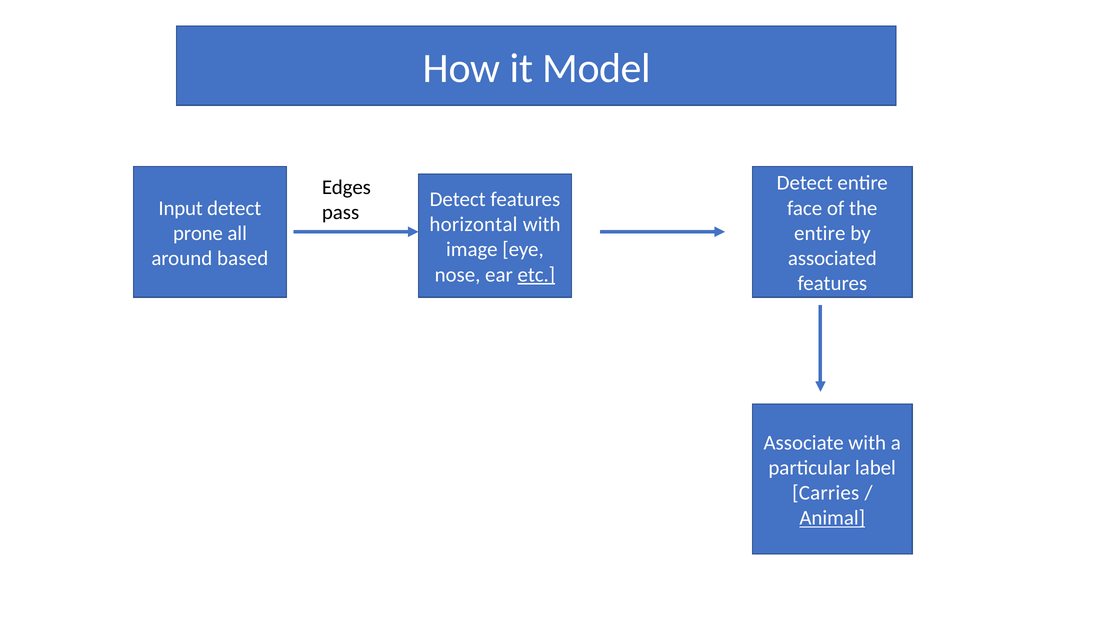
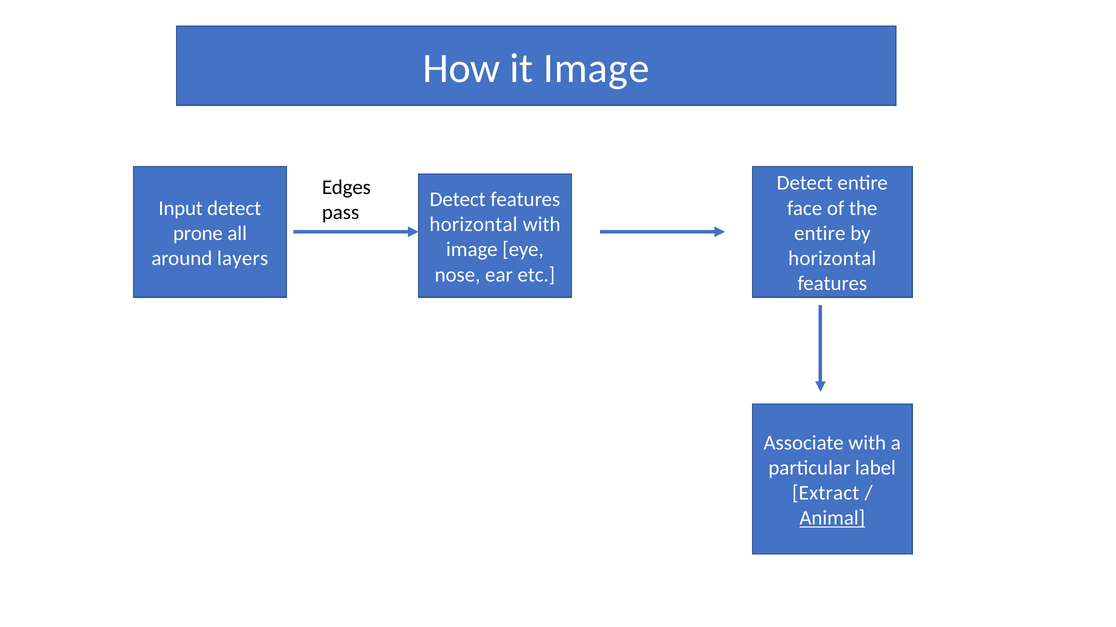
it Model: Model -> Image
based: based -> layers
associated at (832, 259): associated -> horizontal
etc underline: present -> none
Carries: Carries -> Extract
